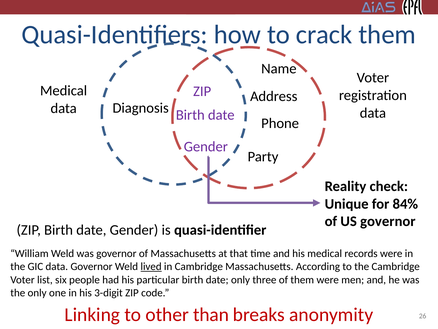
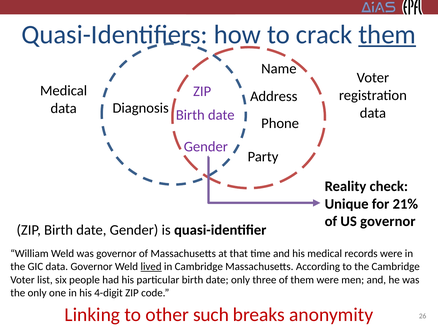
them at (387, 35) underline: none -> present
84%: 84% -> 21%
3-digit: 3-digit -> 4-digit
than: than -> such
